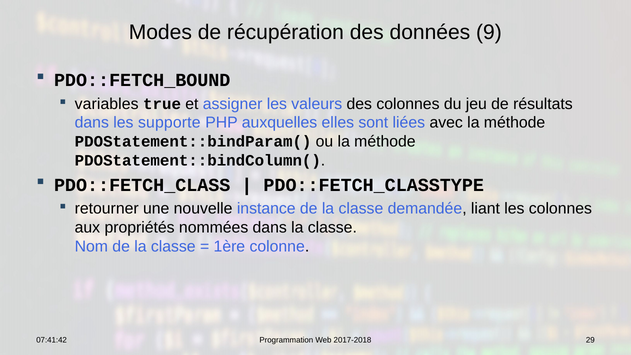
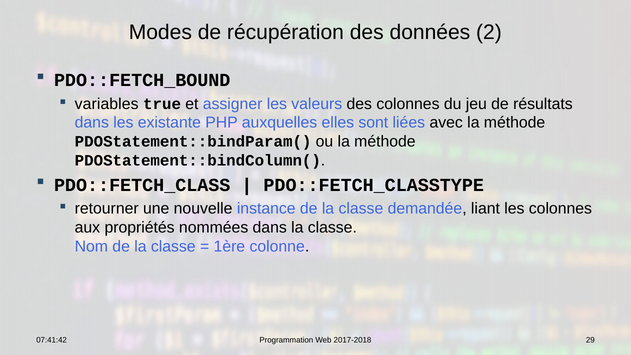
9: 9 -> 2
supporte: supporte -> existante
